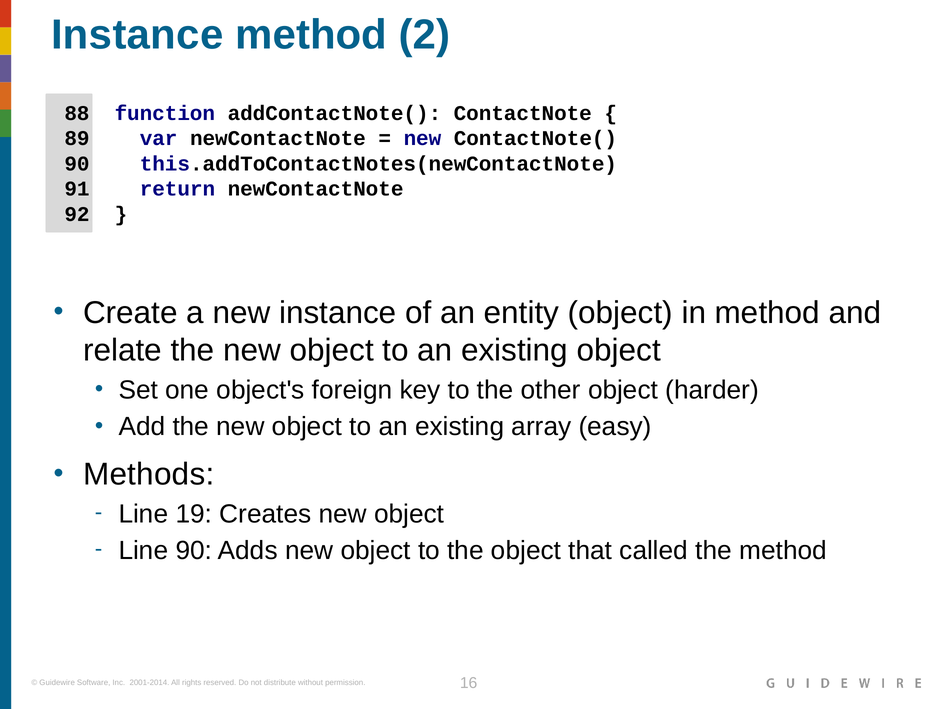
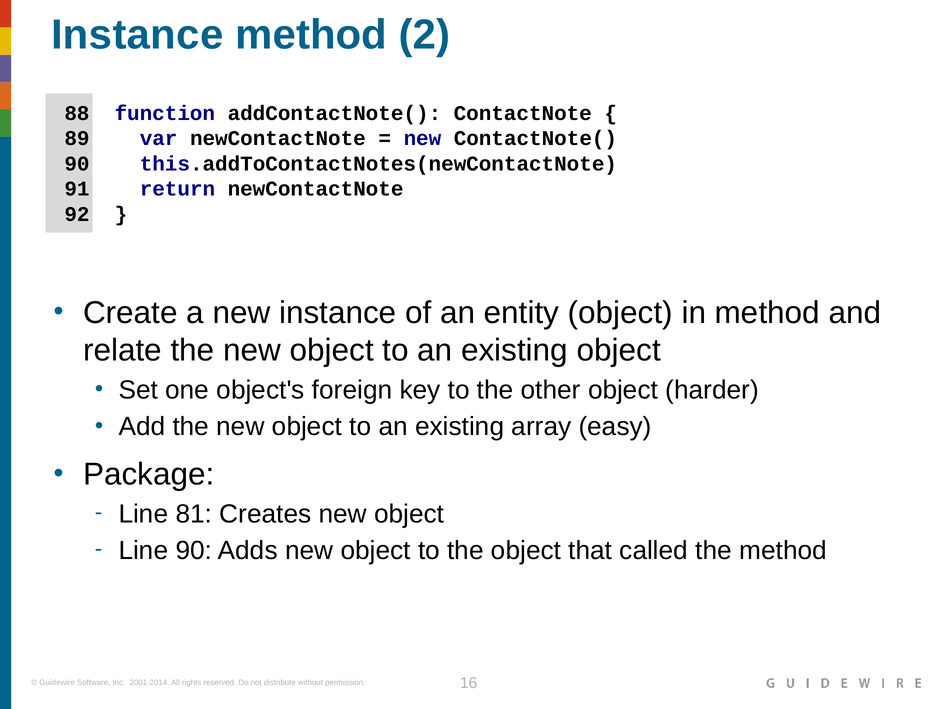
Methods: Methods -> Package
19: 19 -> 81
